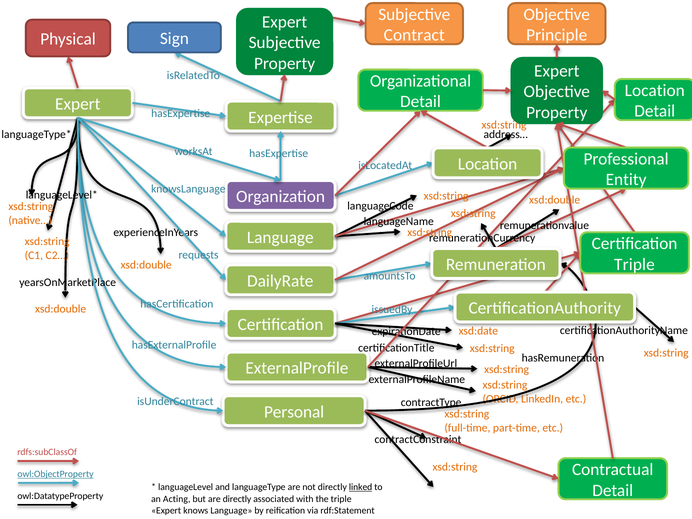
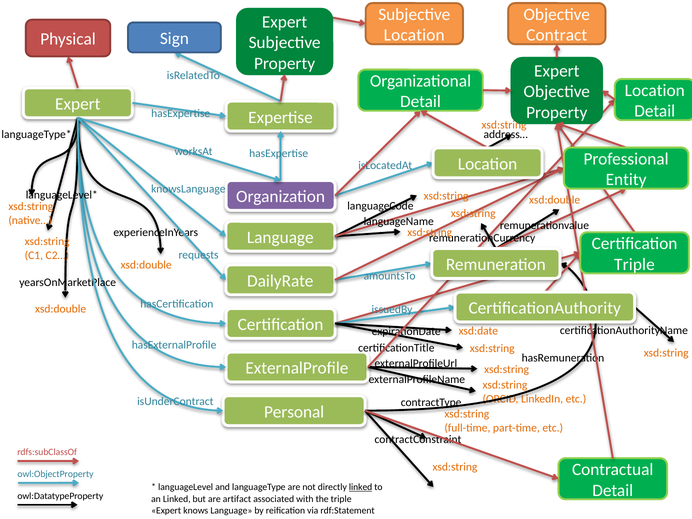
Contract at (414, 35): Contract -> Location
Principle: Principle -> Contract
owl:ObjectProperty underline: present -> none
an Acting: Acting -> Linked
are directly: directly -> artifact
